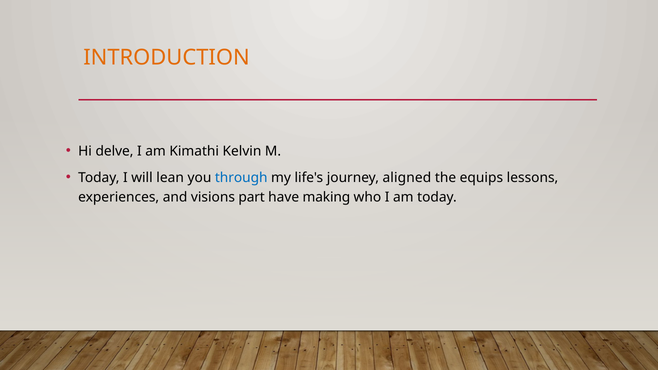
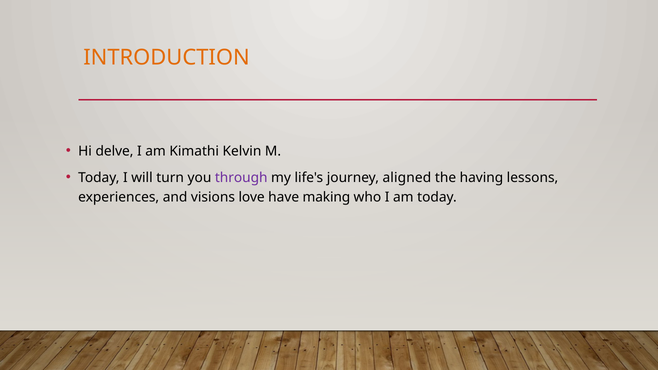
lean: lean -> turn
through colour: blue -> purple
equips: equips -> having
part: part -> love
